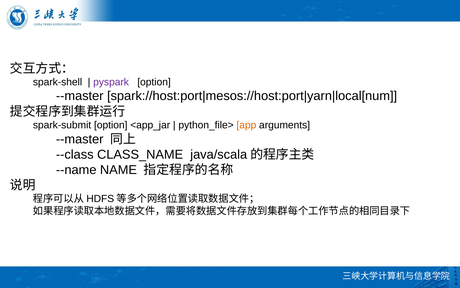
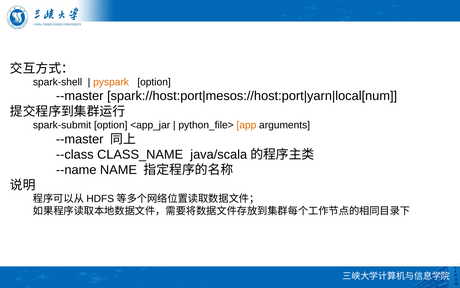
pyspark colour: purple -> orange
